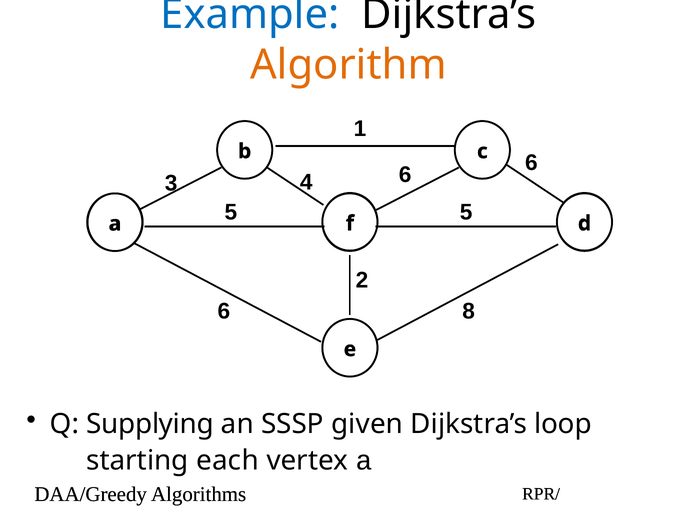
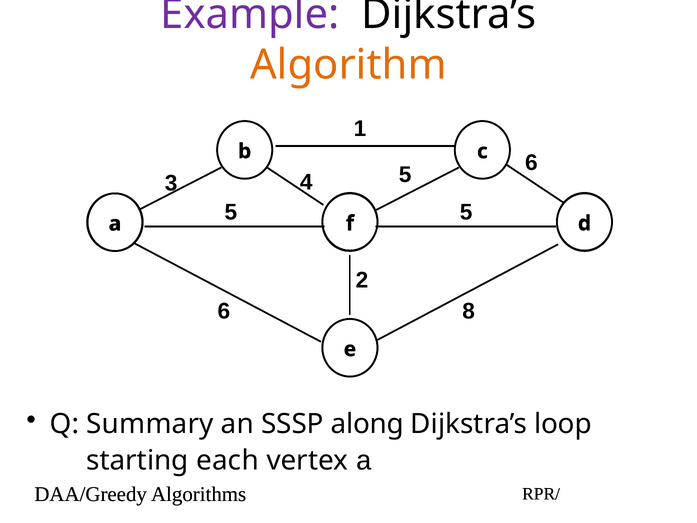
Example colour: blue -> purple
4 6: 6 -> 5
Supplying: Supplying -> Summary
given: given -> along
